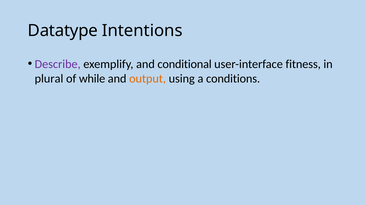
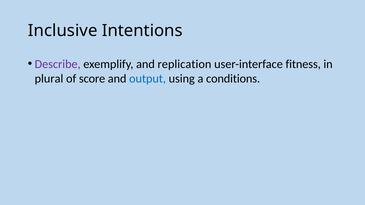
Datatype: Datatype -> Inclusive
conditional: conditional -> replication
while: while -> score
output colour: orange -> blue
